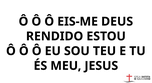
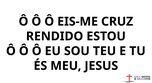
DEUS: DEUS -> CRUZ
